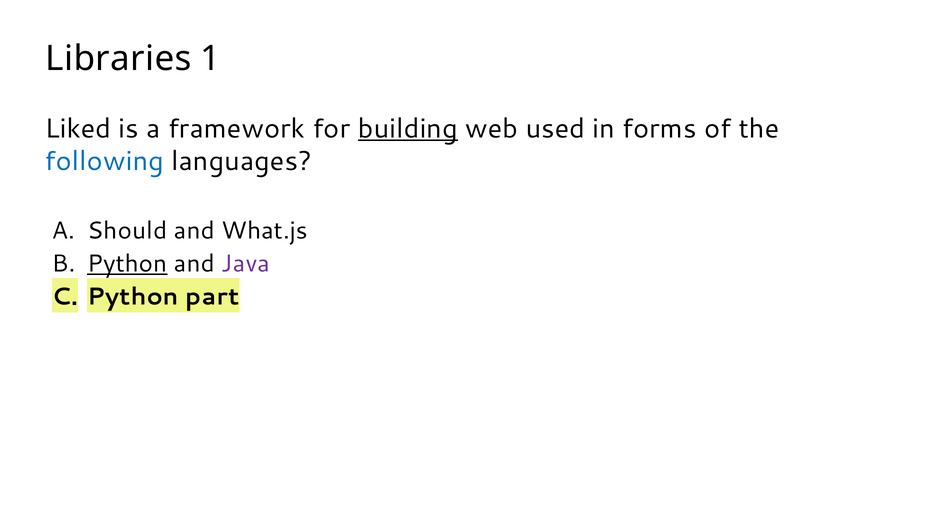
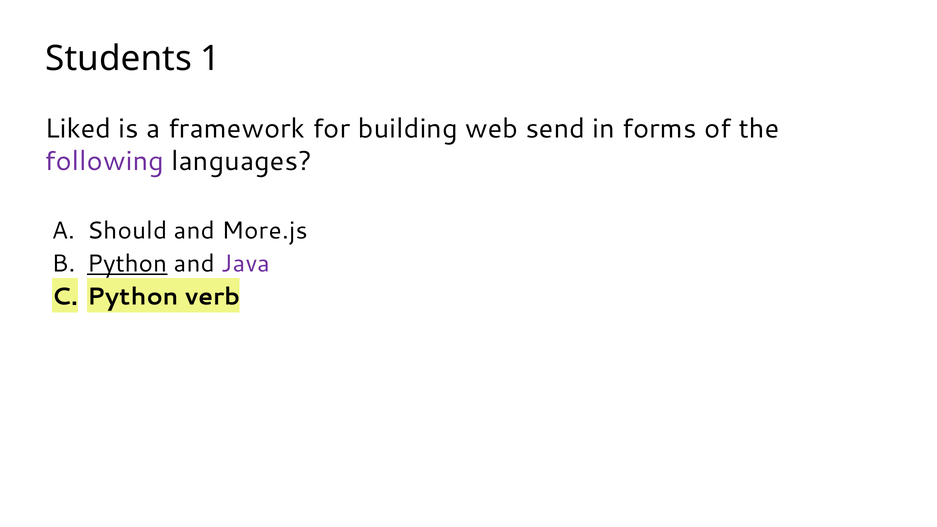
Libraries: Libraries -> Students
building underline: present -> none
used: used -> send
following colour: blue -> purple
What.js: What.js -> More.js
part: part -> verb
